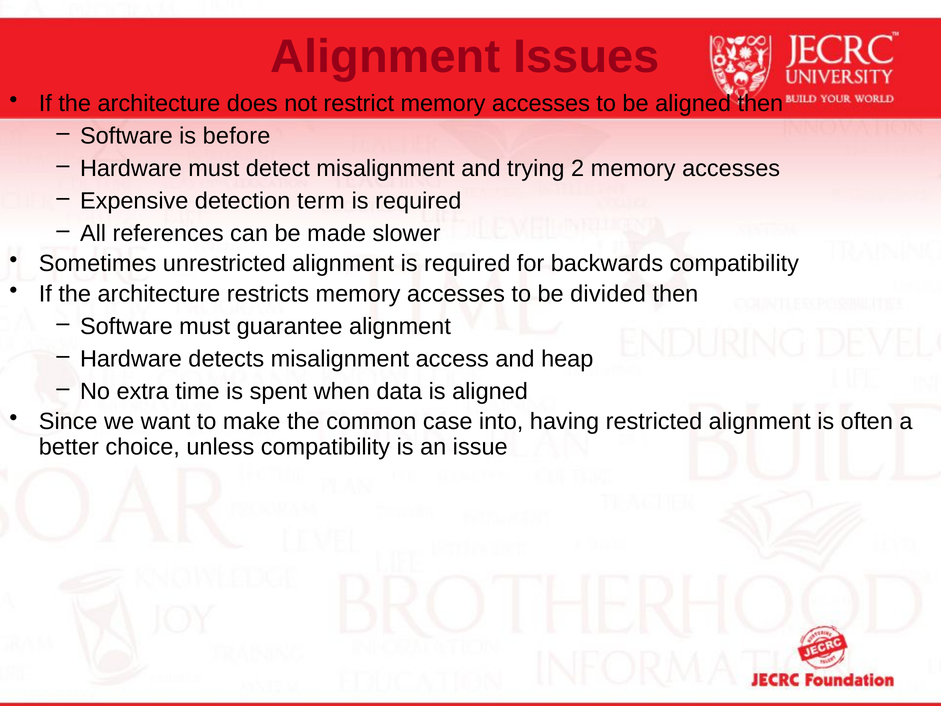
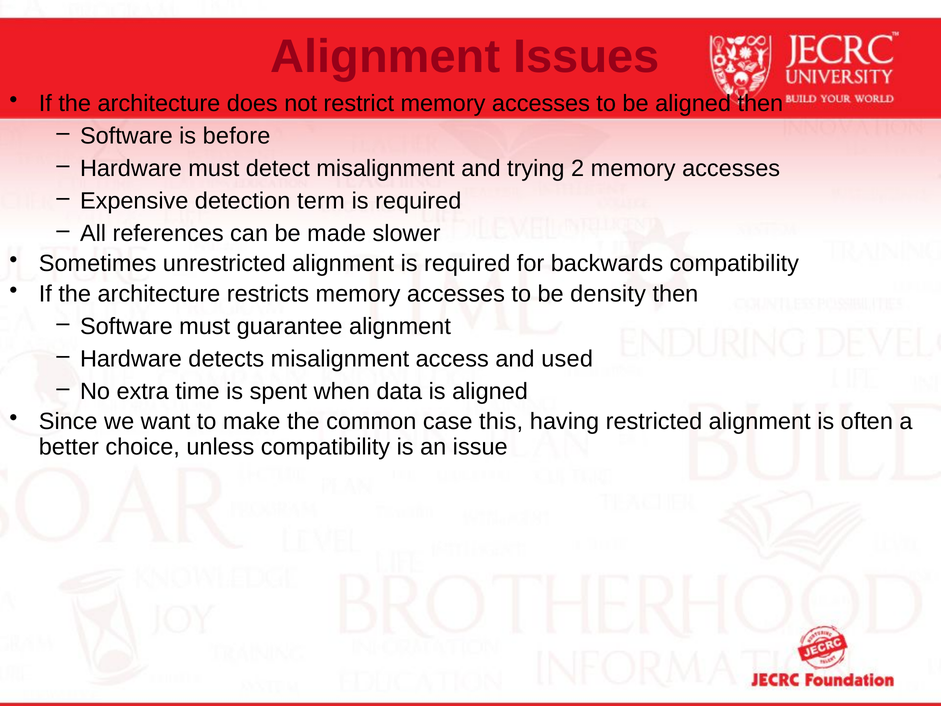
divided: divided -> density
heap: heap -> used
into: into -> this
